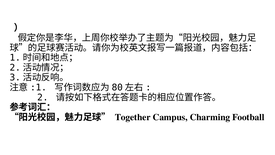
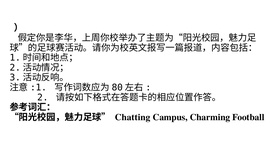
Together: Together -> Chatting
